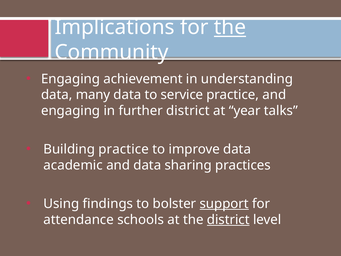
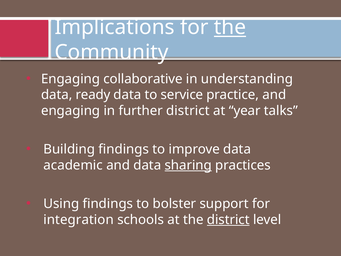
achievement: achievement -> collaborative
many: many -> ready
Building practice: practice -> findings
sharing underline: none -> present
support underline: present -> none
attendance: attendance -> integration
